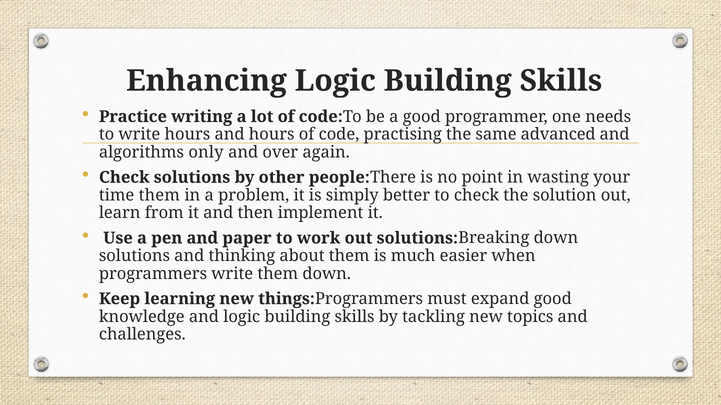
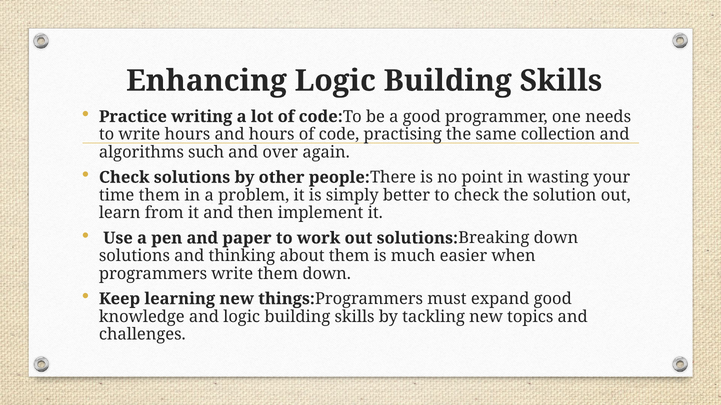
advanced: advanced -> collection
only: only -> such
